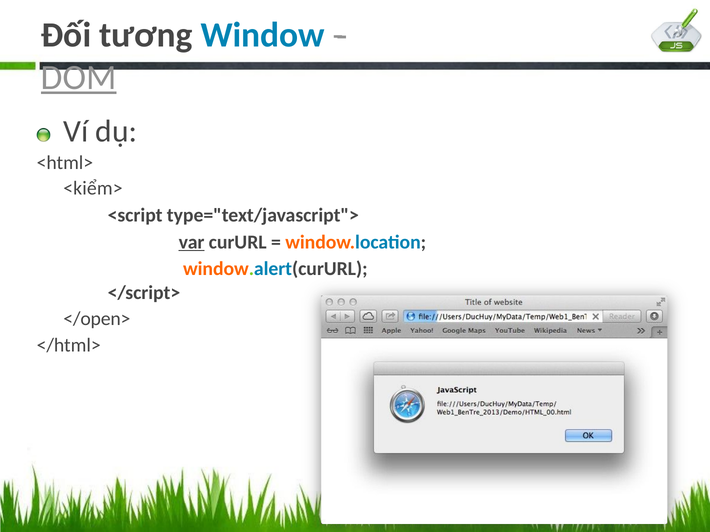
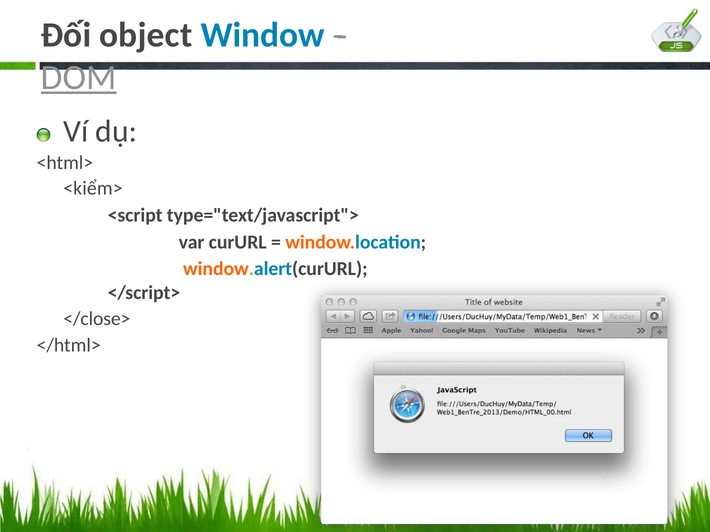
tương: tương -> object
var underline: present -> none
</open>: </open> -> </close>
